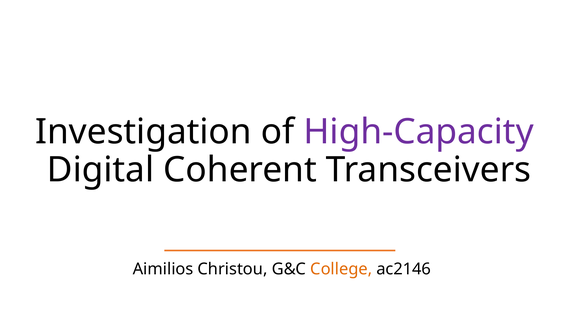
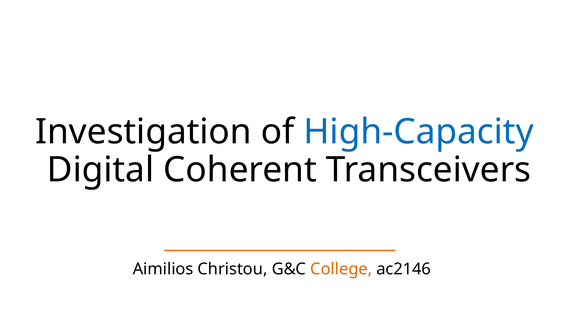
High-Capacity colour: purple -> blue
